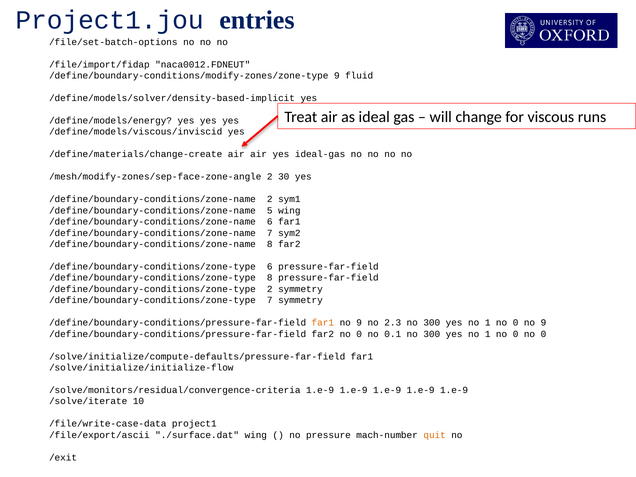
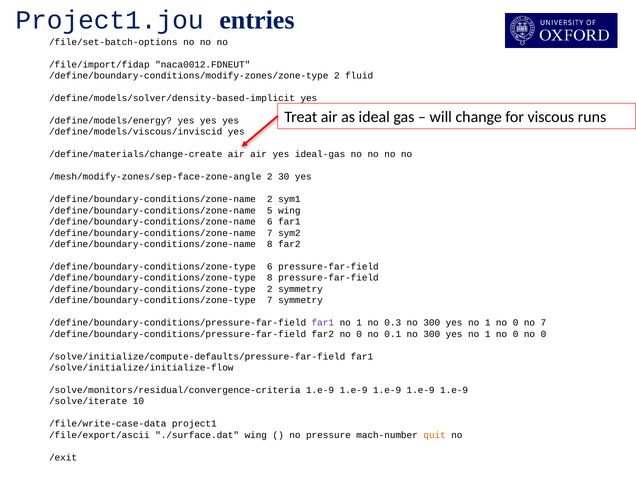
/define/boundary-conditions/modify-zones/zone-type 9: 9 -> 2
far1 at (323, 323) colour: orange -> purple
9 at (359, 323): 9 -> 1
2.3: 2.3 -> 0.3
0 no 9: 9 -> 7
